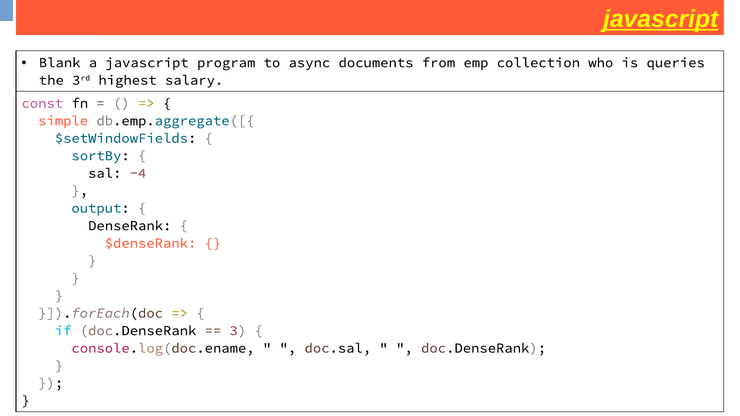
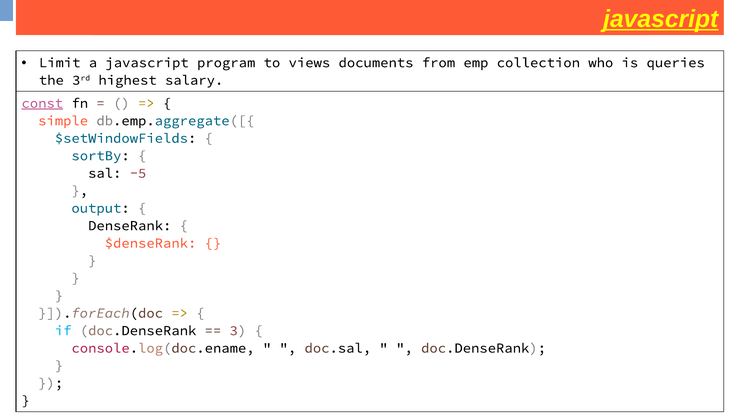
Blank: Blank -> Limit
async: async -> views
const underline: none -> present
-4: -4 -> -5
